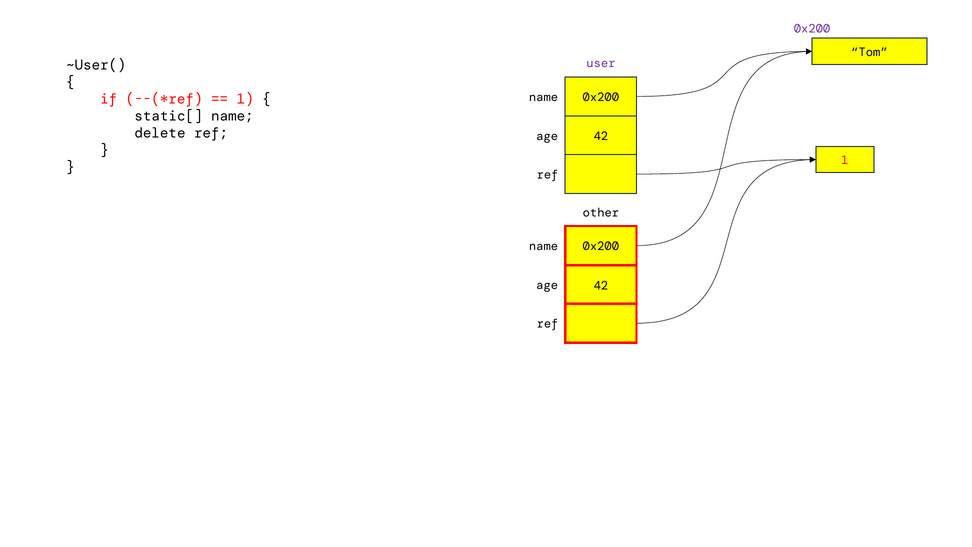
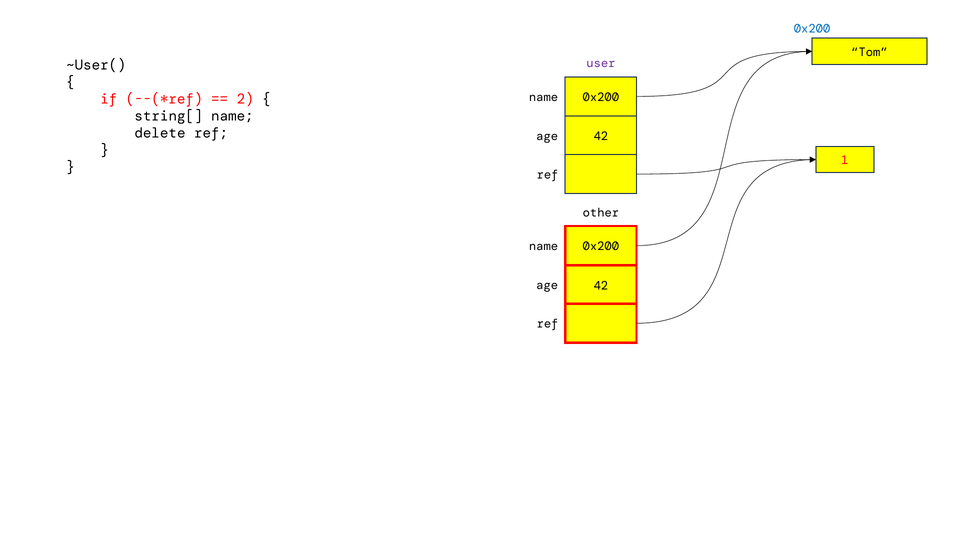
0x200 at (812, 29) colour: purple -> blue
1 at (245, 99): 1 -> 2
static[: static[ -> string[
